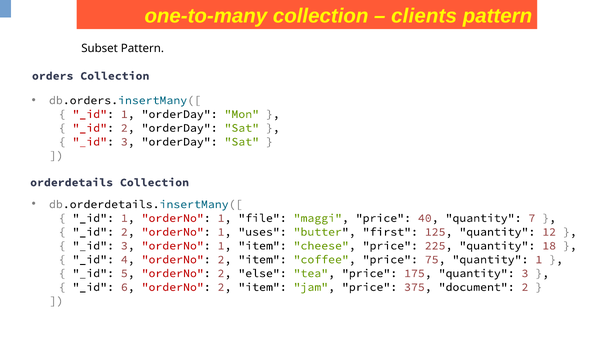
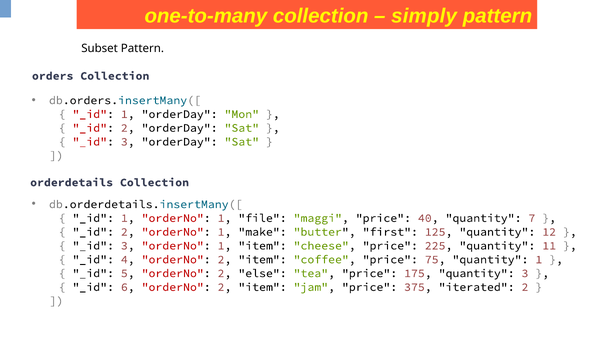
clients: clients -> simply
uses: uses -> make
18: 18 -> 11
document: document -> iterated
